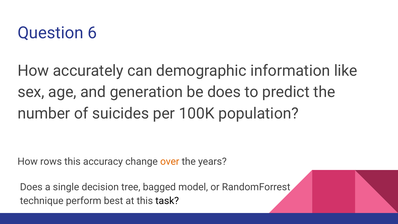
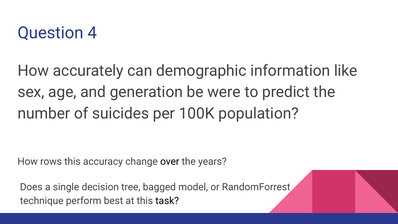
6: 6 -> 4
be does: does -> were
over colour: orange -> black
